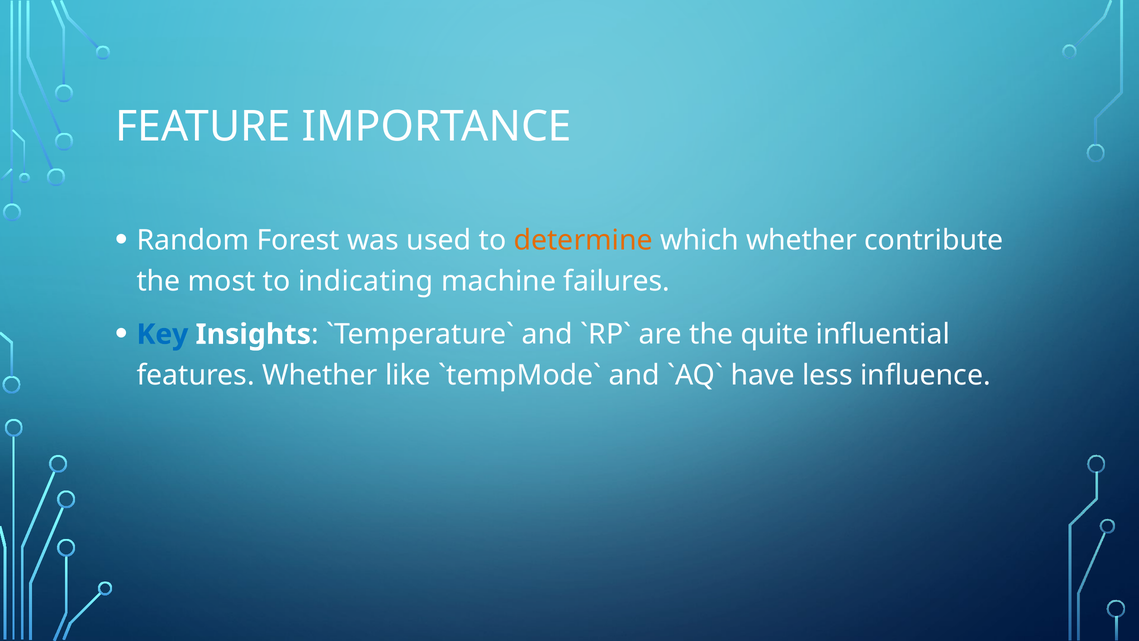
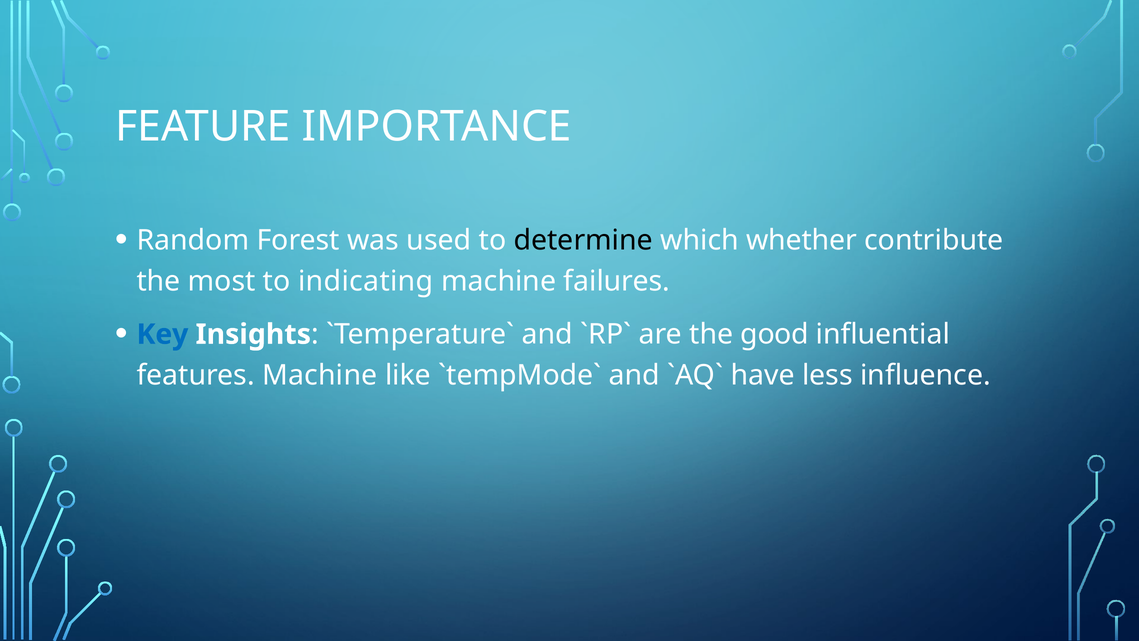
determine colour: orange -> black
quite: quite -> good
features Whether: Whether -> Machine
